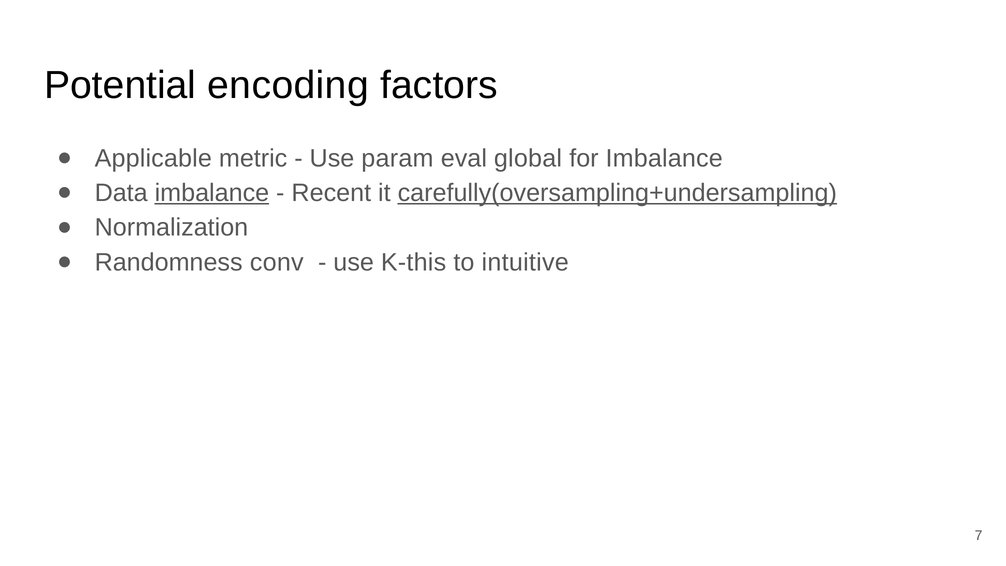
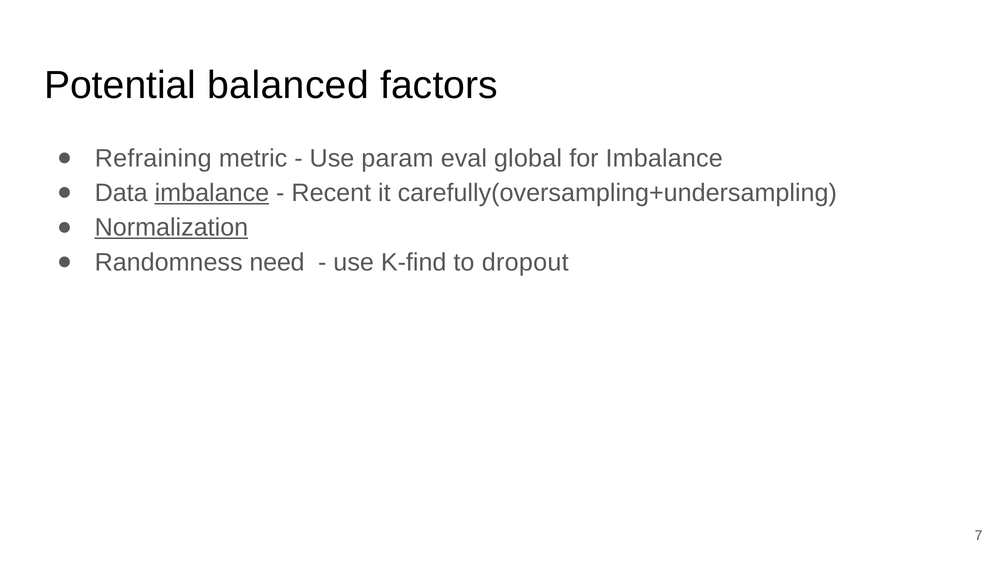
encoding: encoding -> balanced
Applicable: Applicable -> Refraining
carefully(oversampling+undersampling underline: present -> none
Normalization underline: none -> present
conv: conv -> need
K-this: K-this -> K-find
intuitive: intuitive -> dropout
